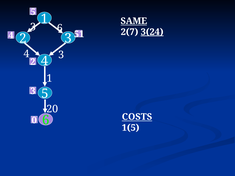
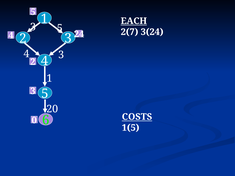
SAME: SAME -> EACH
6 at (60, 28): 6 -> 5
3(24 underline: present -> none
51: 51 -> 24
